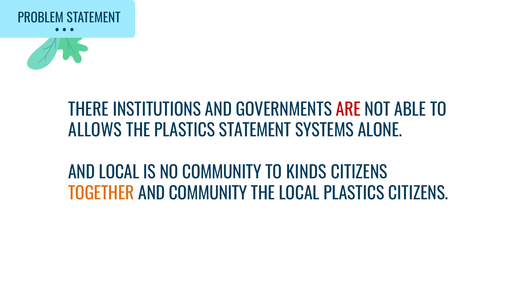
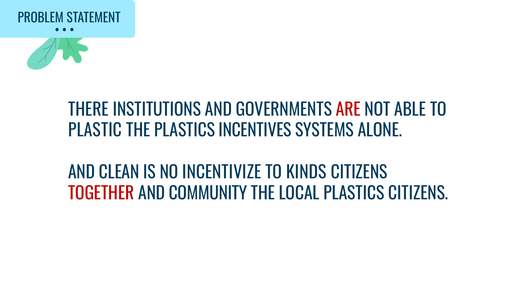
ALLOWS: ALLOWS -> PLASTIC
PLASTICS STATEMENT: STATEMENT -> INCENTIVES
AND LOCAL: LOCAL -> CLEAN
NO COMMUNITY: COMMUNITY -> INCENTIVIZE
TOGETHER colour: orange -> red
